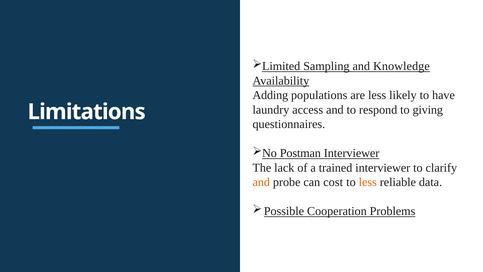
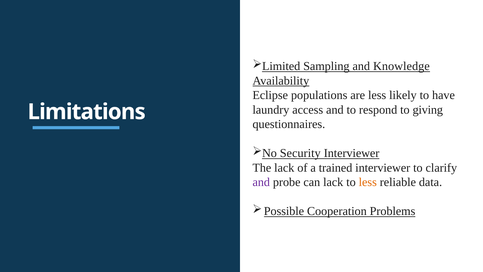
Adding: Adding -> Eclipse
Postman: Postman -> Security
and at (261, 182) colour: orange -> purple
can cost: cost -> lack
